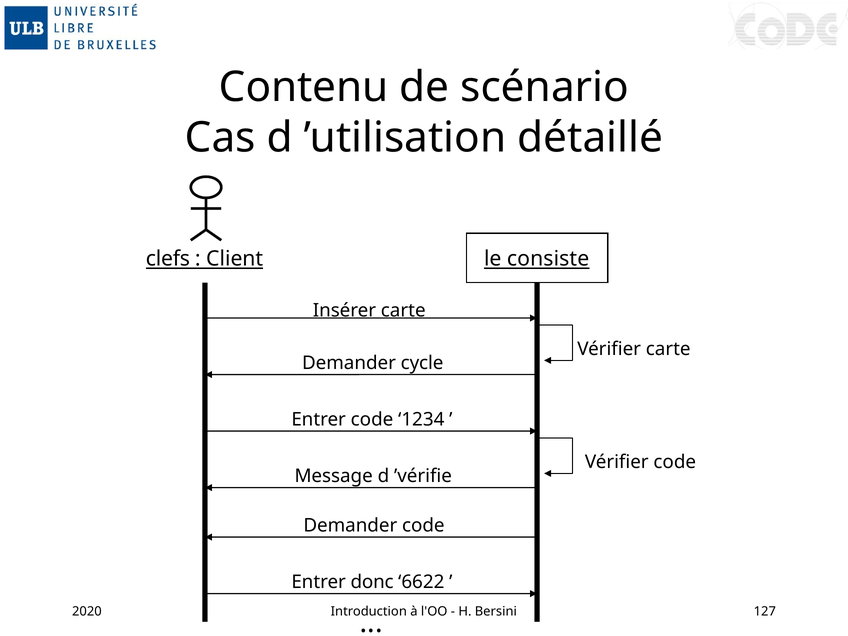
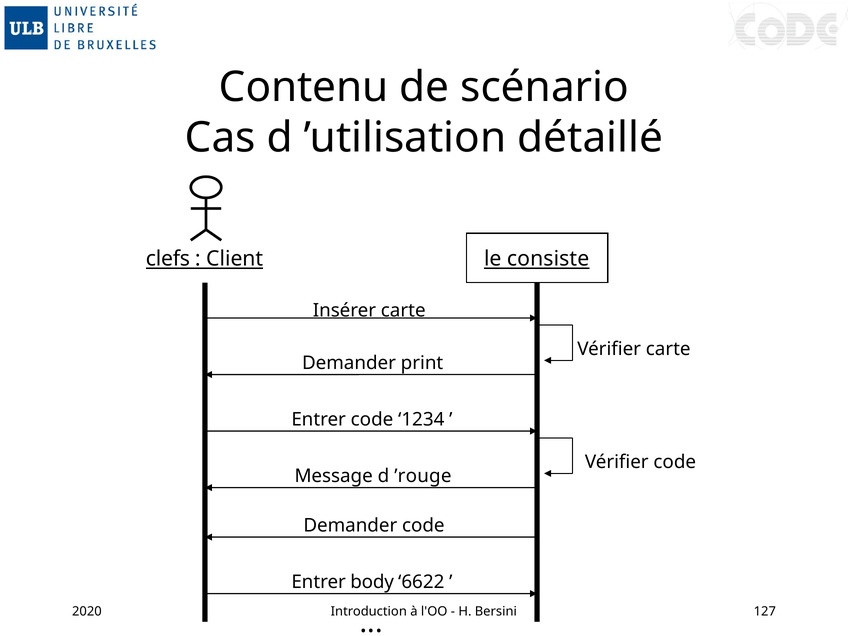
cycle: cycle -> print
’vérifie: ’vérifie -> ’rouge
donc: donc -> body
